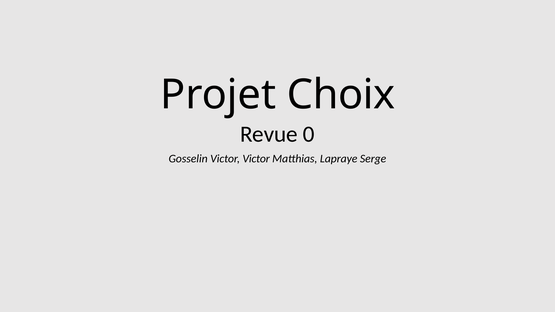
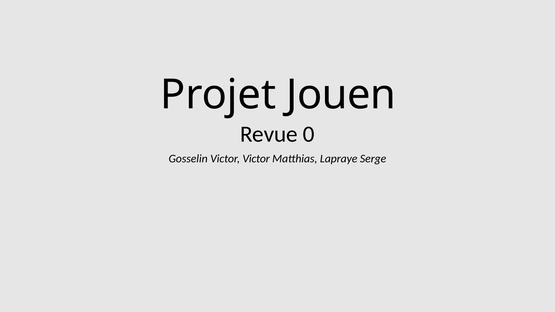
Choix: Choix -> Jouen
